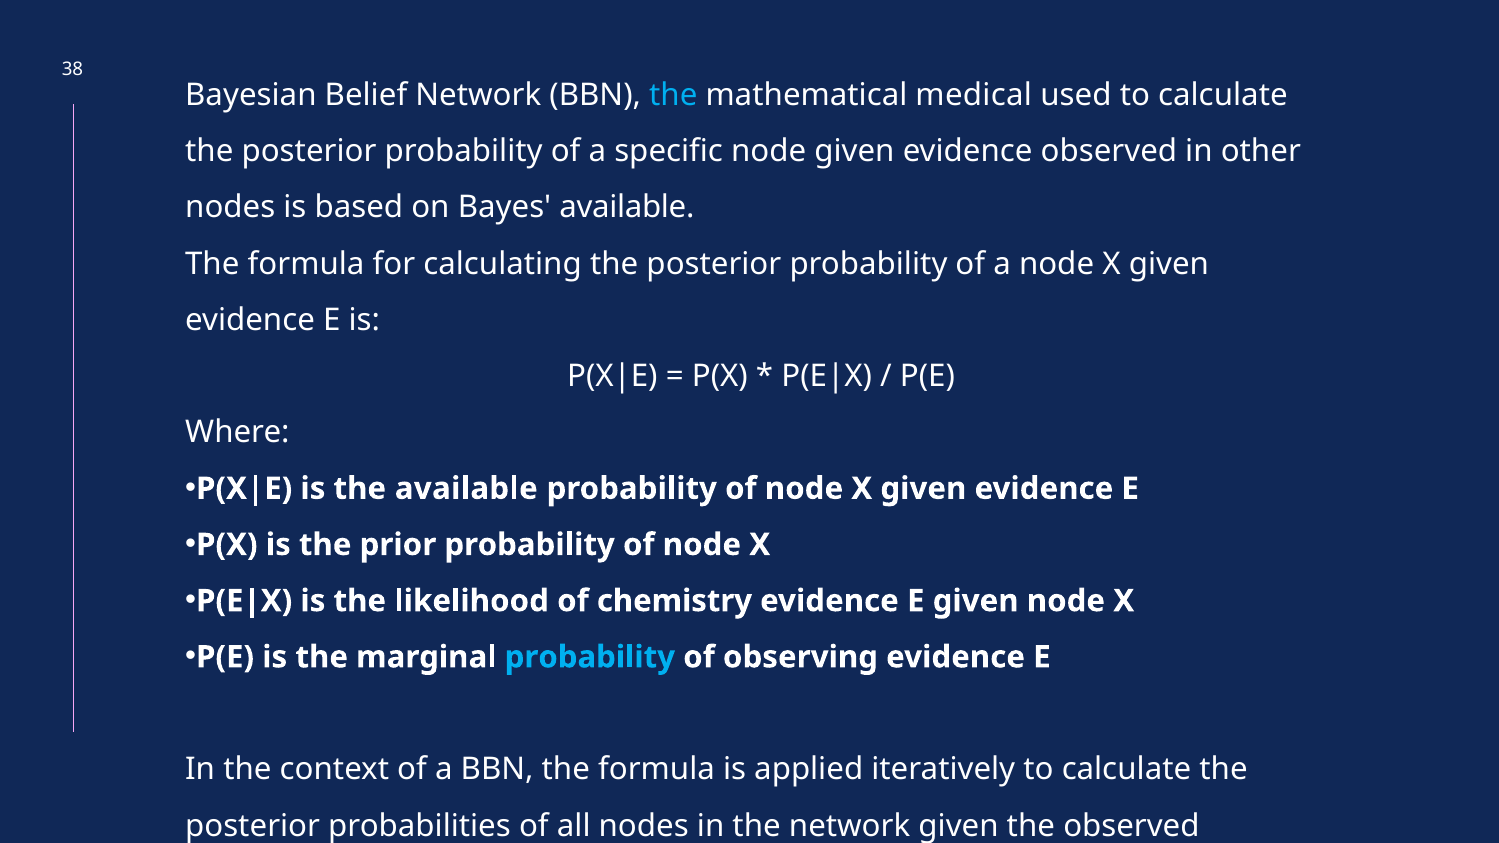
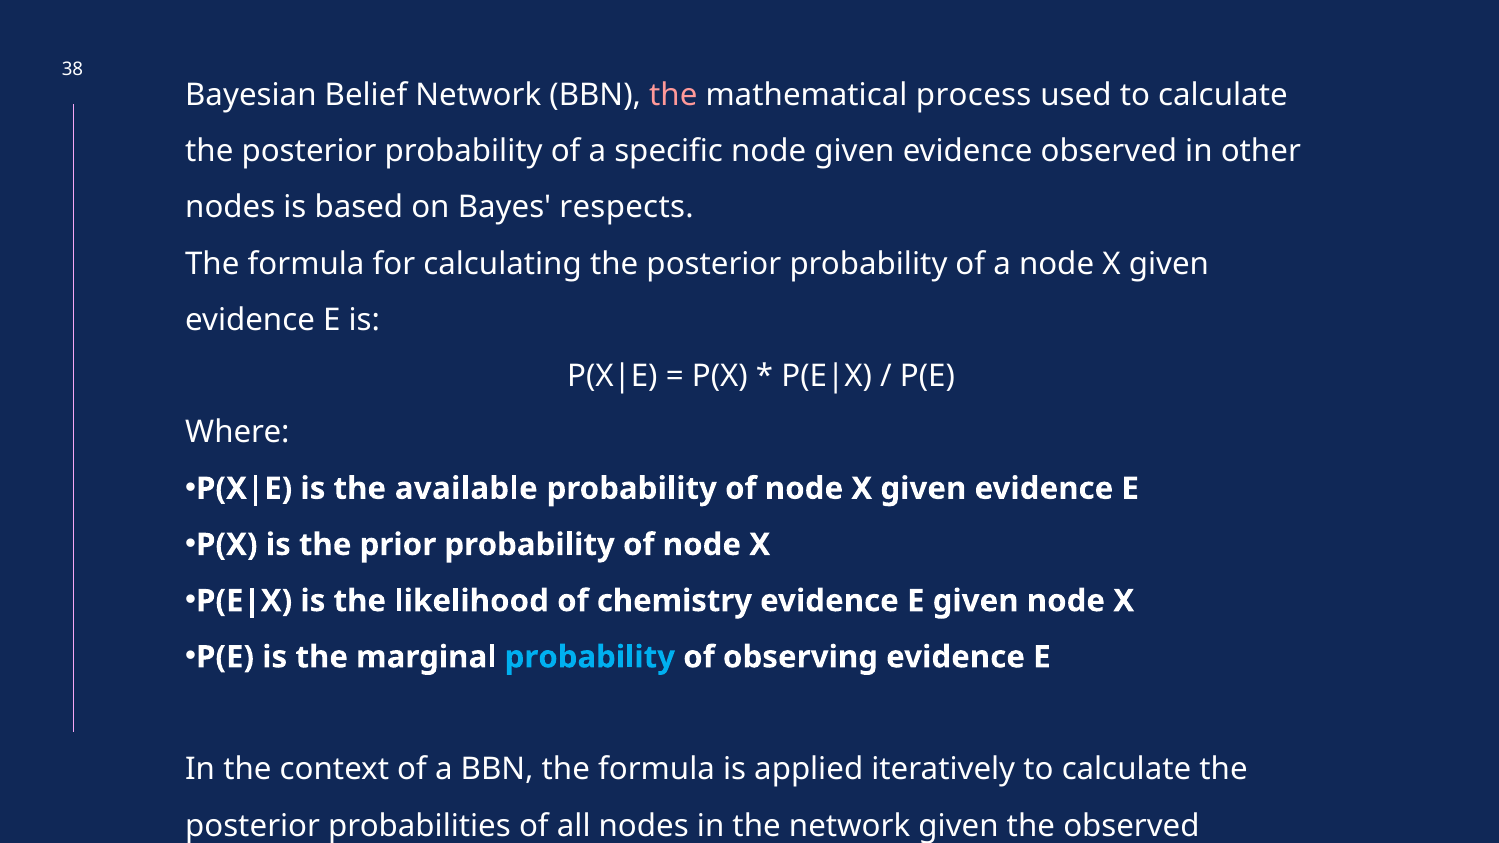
the at (673, 95) colour: light blue -> pink
medical: medical -> process
Bayes available: available -> respects
